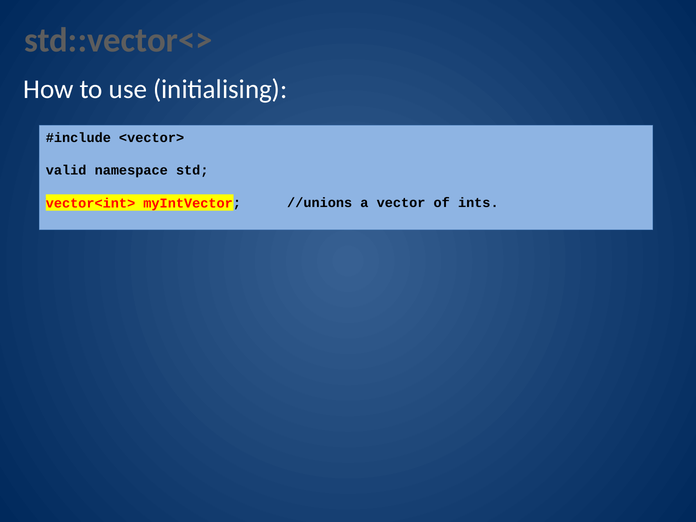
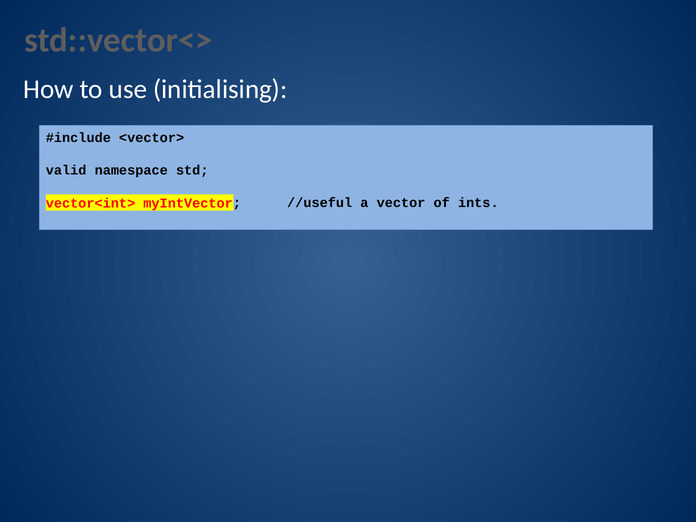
//unions: //unions -> //useful
